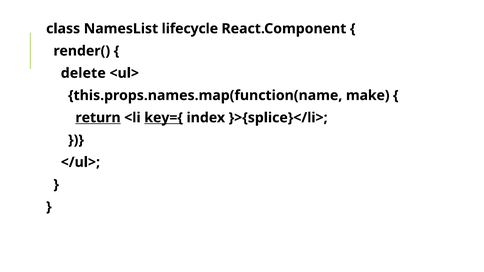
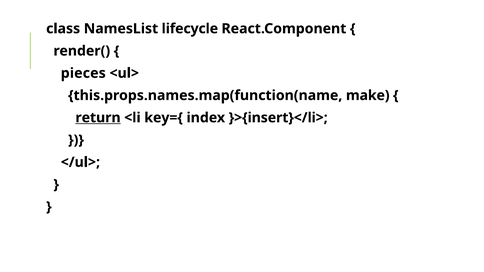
delete: delete -> pieces
key={ underline: present -> none
}>{splice}</li>: }>{splice}</li> -> }>{insert}</li>
